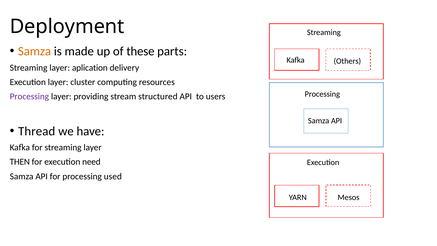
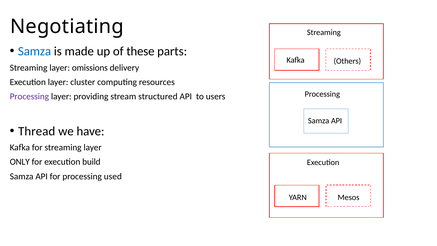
Deployment: Deployment -> Negotiating
Samza at (35, 51) colour: orange -> blue
aplication: aplication -> omissions
THEN: THEN -> ONLY
need: need -> build
